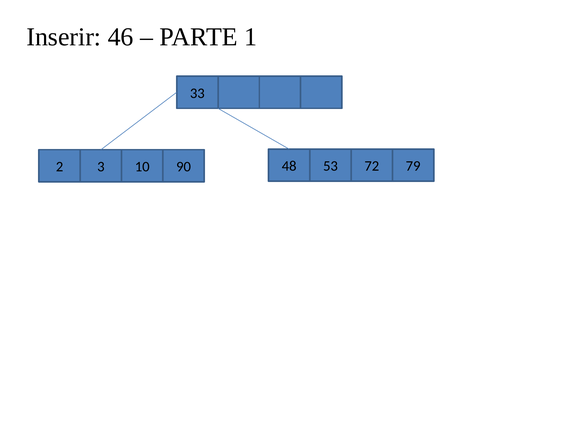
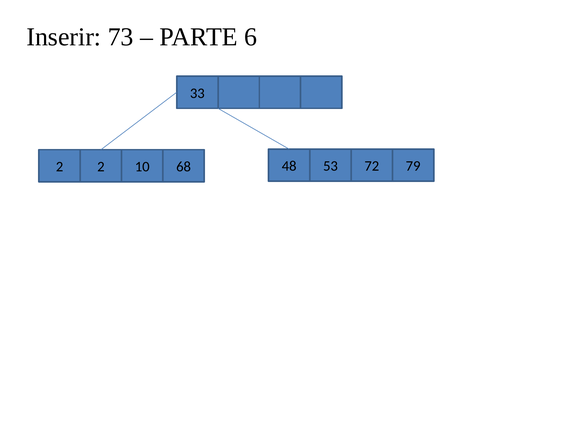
46: 46 -> 73
1: 1 -> 6
2 3: 3 -> 2
90: 90 -> 68
